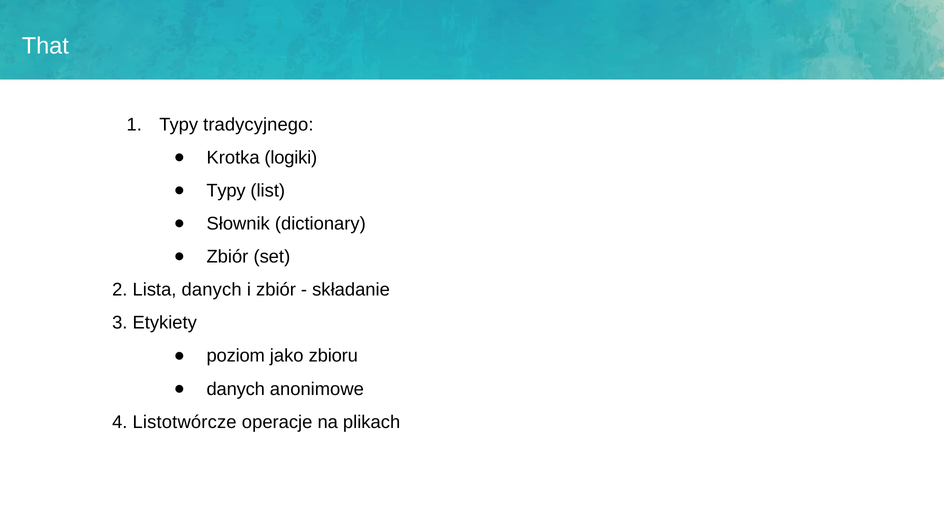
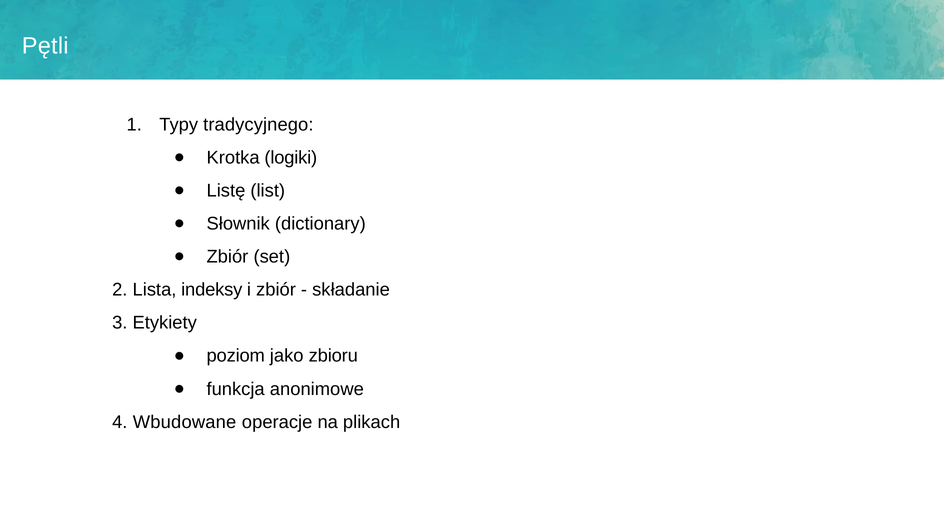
That: That -> Pętli
Typy at (226, 191): Typy -> Listę
Lista danych: danych -> indeksy
danych at (236, 389): danych -> funkcja
Listotwórcze: Listotwórcze -> Wbudowane
